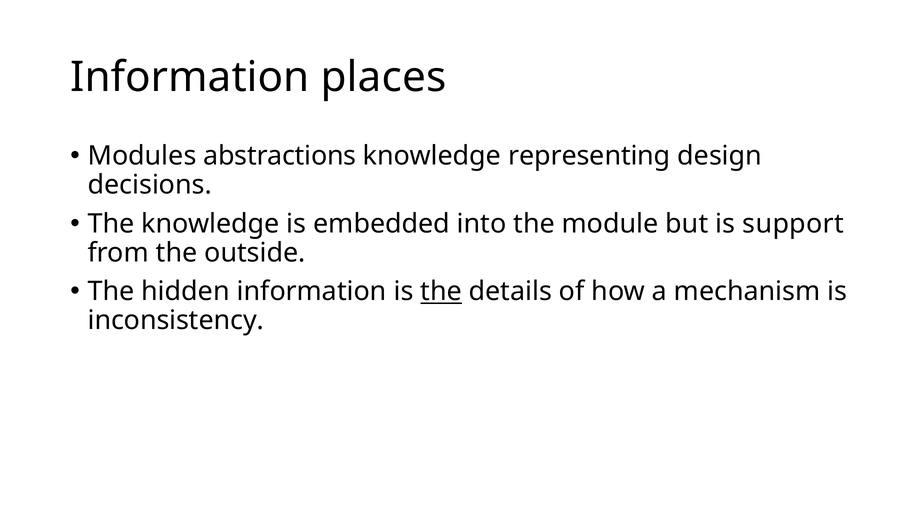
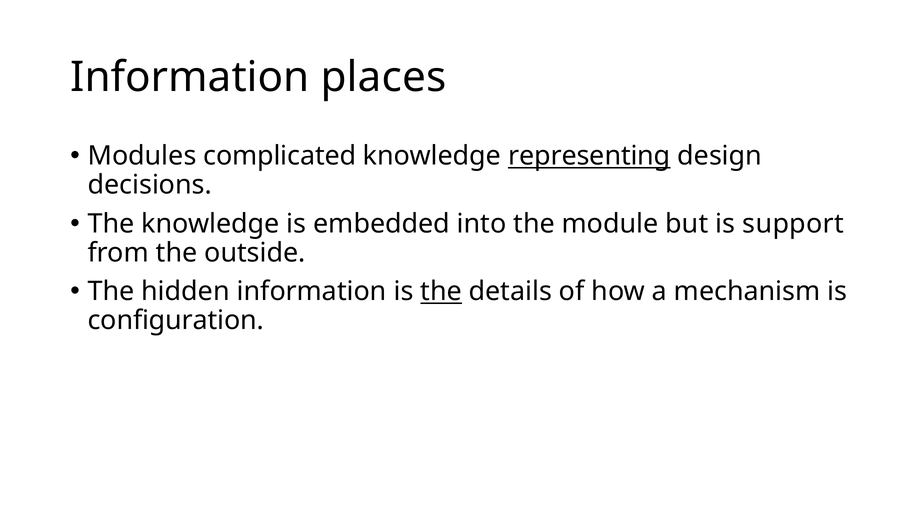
abstractions: abstractions -> complicated
representing underline: none -> present
inconsistency: inconsistency -> configuration
